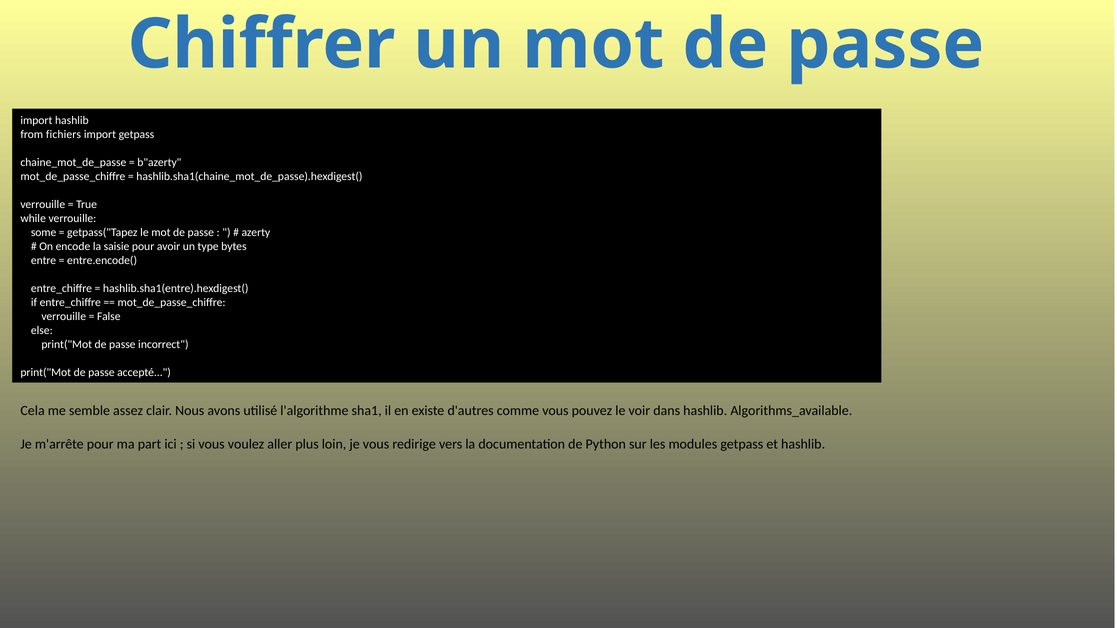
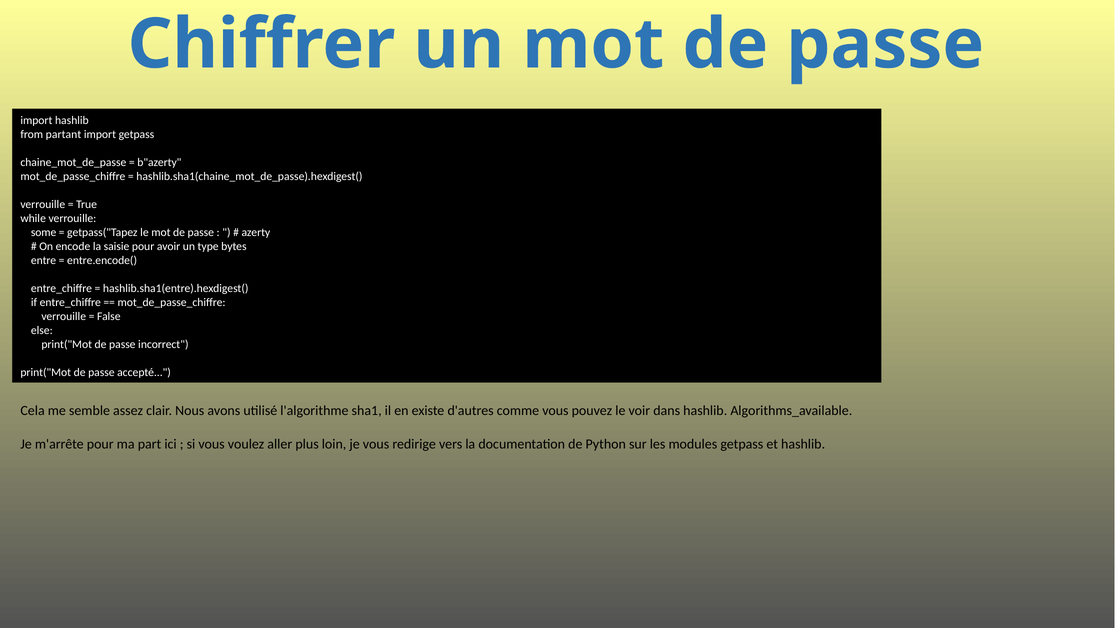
fichiers: fichiers -> partant
